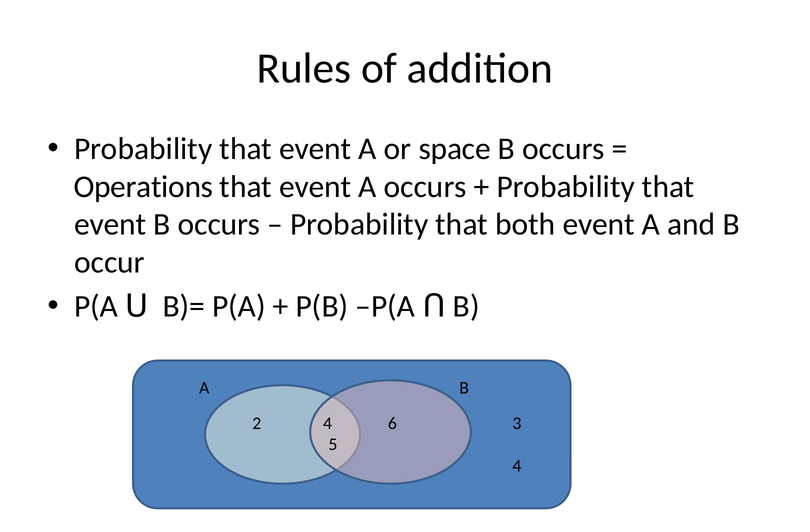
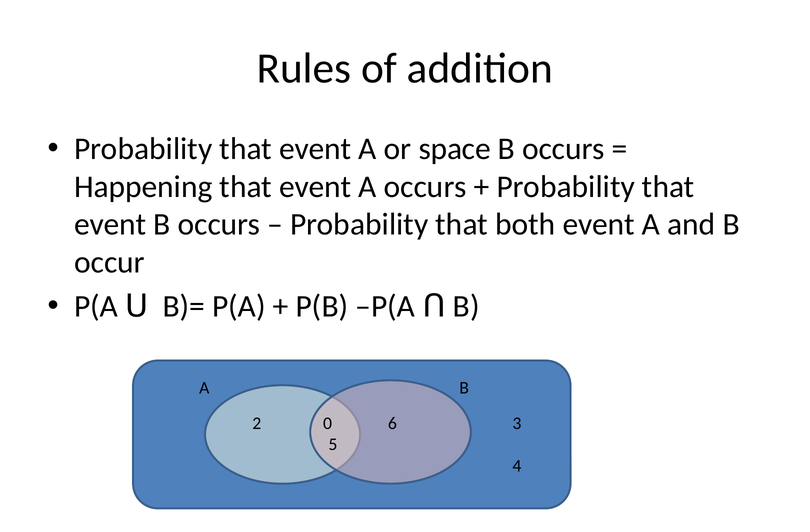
Operations: Operations -> Happening
4 at (328, 423): 4 -> 0
